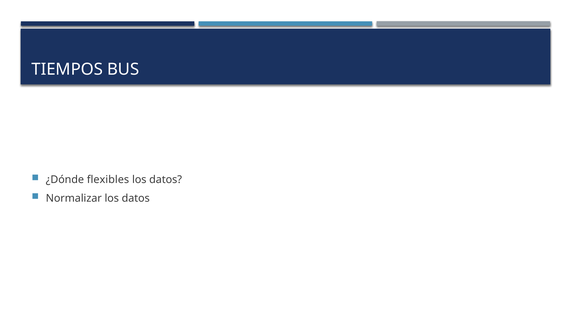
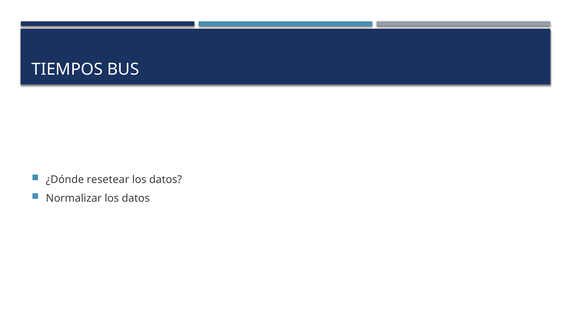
flexibles: flexibles -> resetear
